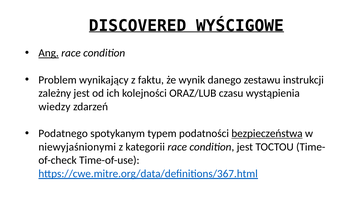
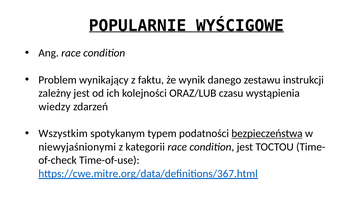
DISCOVERED: DISCOVERED -> POPULARNIE
Ang underline: present -> none
Podatnego: Podatnego -> Wszystkim
